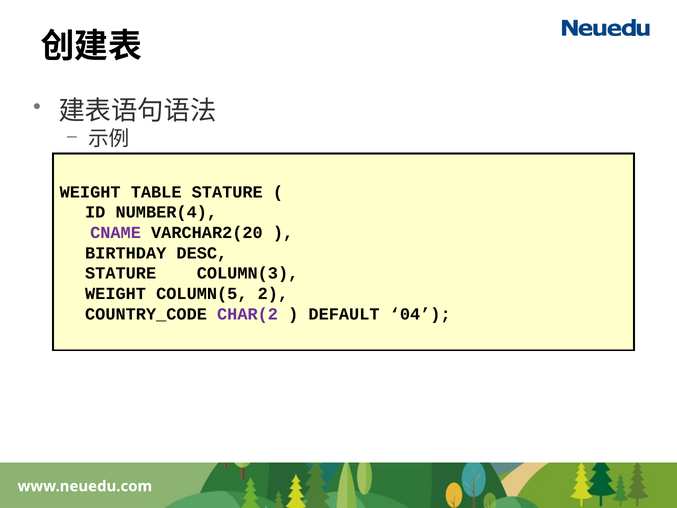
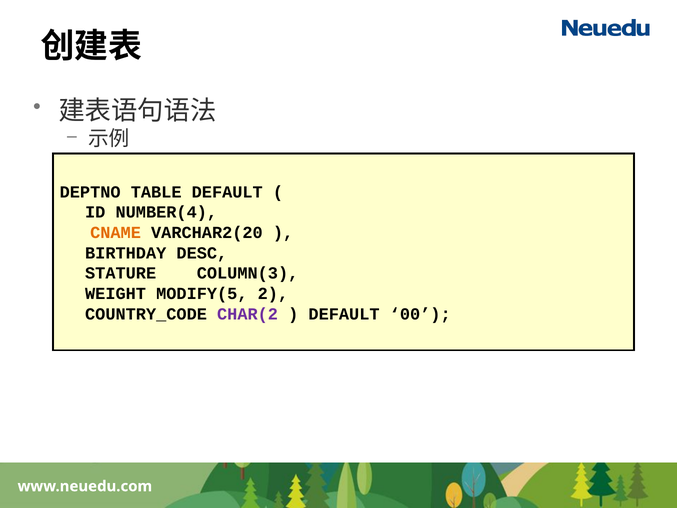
WEIGHT at (90, 192): WEIGHT -> DEPTNO
TABLE STATURE: STATURE -> DEFAULT
CNAME colour: purple -> orange
COLUMN(5: COLUMN(5 -> MODIFY(5
04: 04 -> 00
